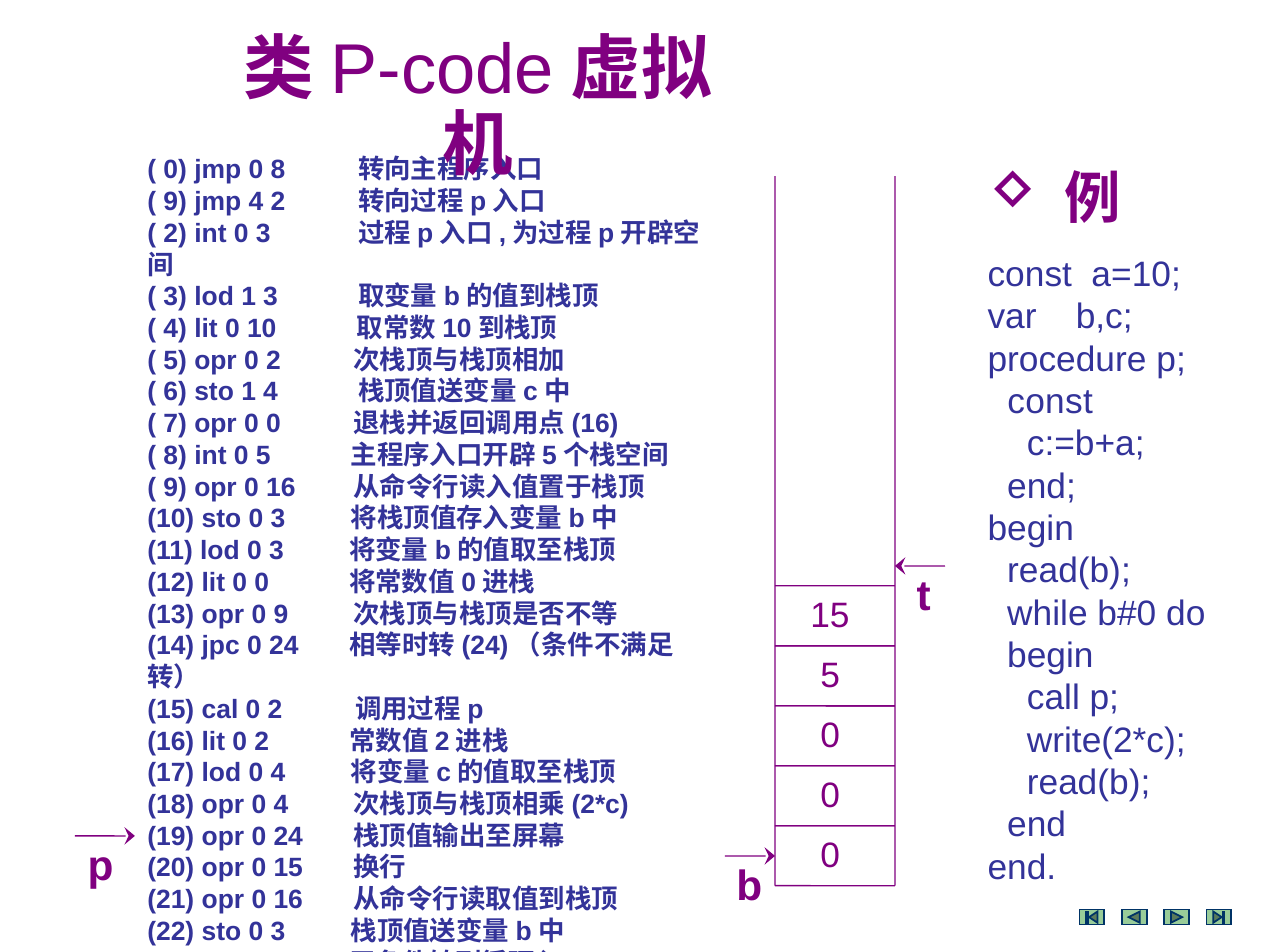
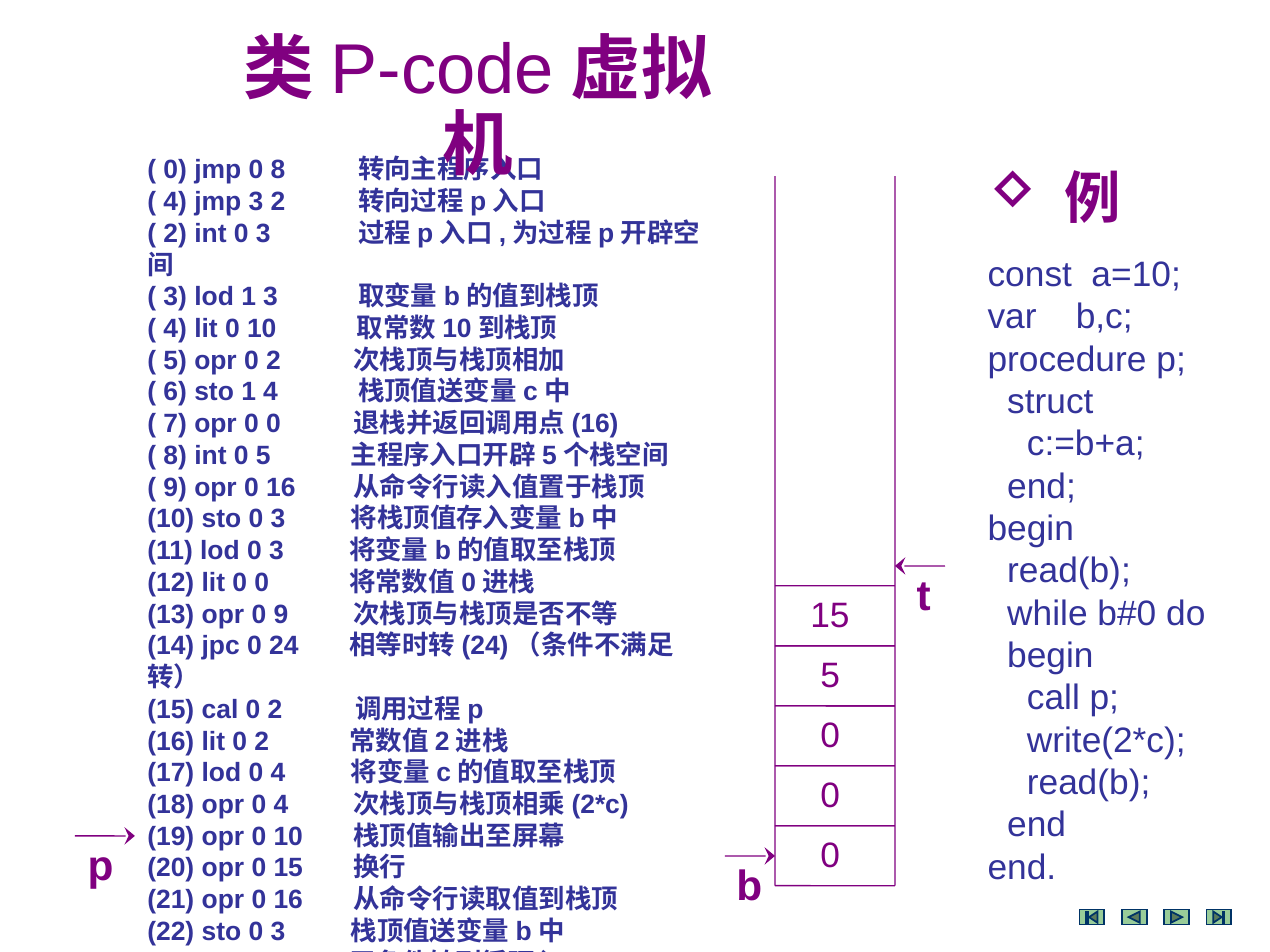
9 at (175, 202): 9 -> 4
jmp 4: 4 -> 3
const at (1050, 402): const -> struct
opr 0 24: 24 -> 10
